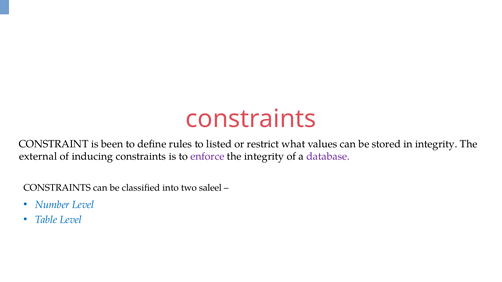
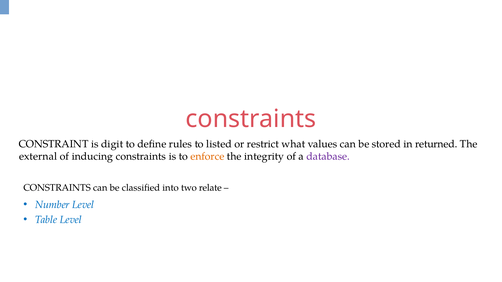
been: been -> digit
in integrity: integrity -> returned
enforce colour: purple -> orange
saleel: saleel -> relate
